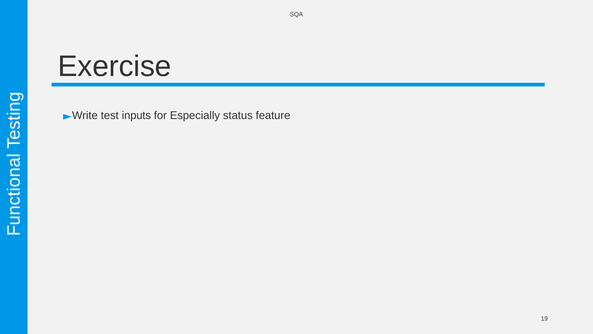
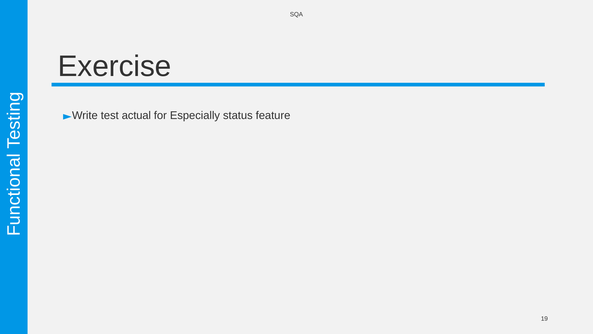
inputs: inputs -> actual
